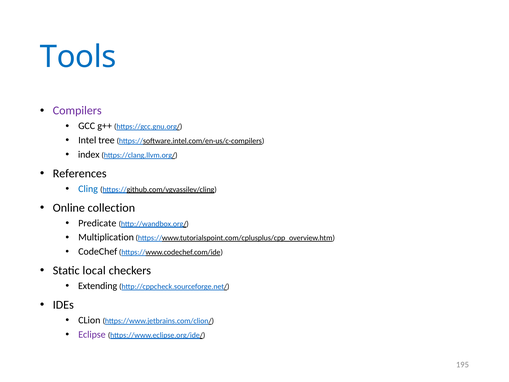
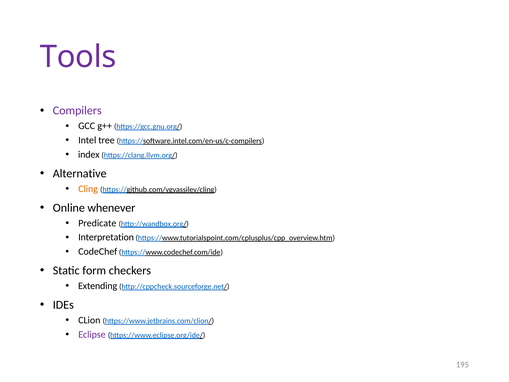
Tools colour: blue -> purple
References: References -> Alternative
Cling colour: blue -> orange
collection: collection -> whenever
Multiplication: Multiplication -> Interpretation
local: local -> form
